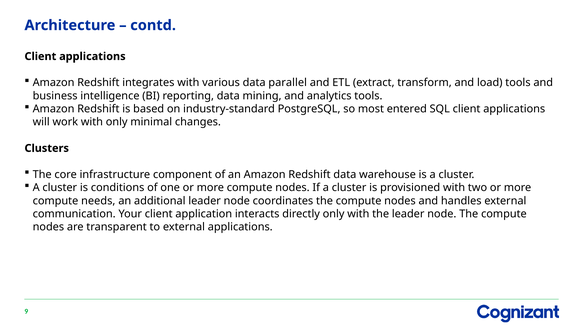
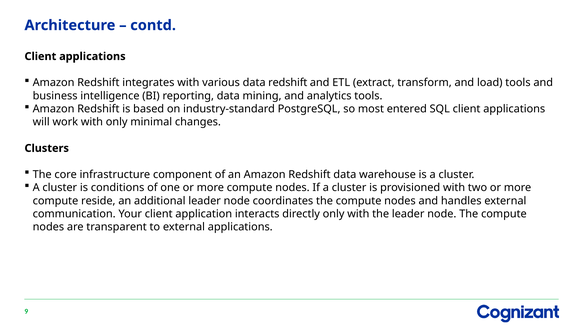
data parallel: parallel -> redshift
needs: needs -> reside
